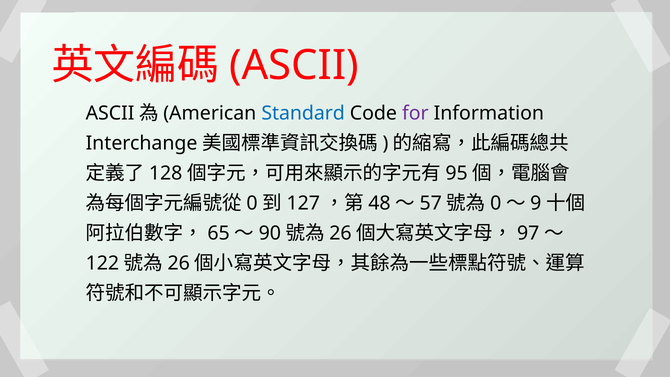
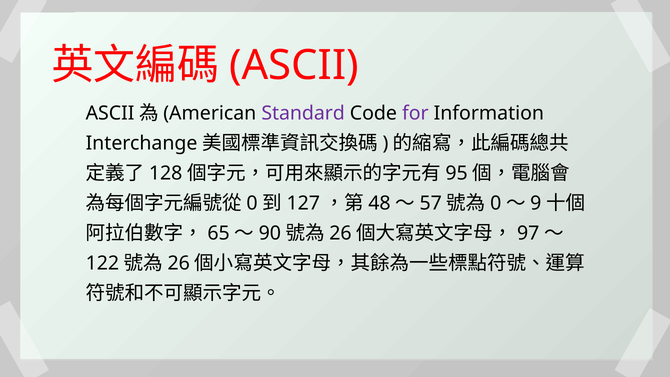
Standard colour: blue -> purple
